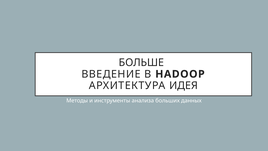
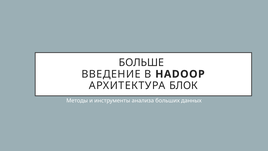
ИДЕЯ: ИДЕЯ -> БЛОК
